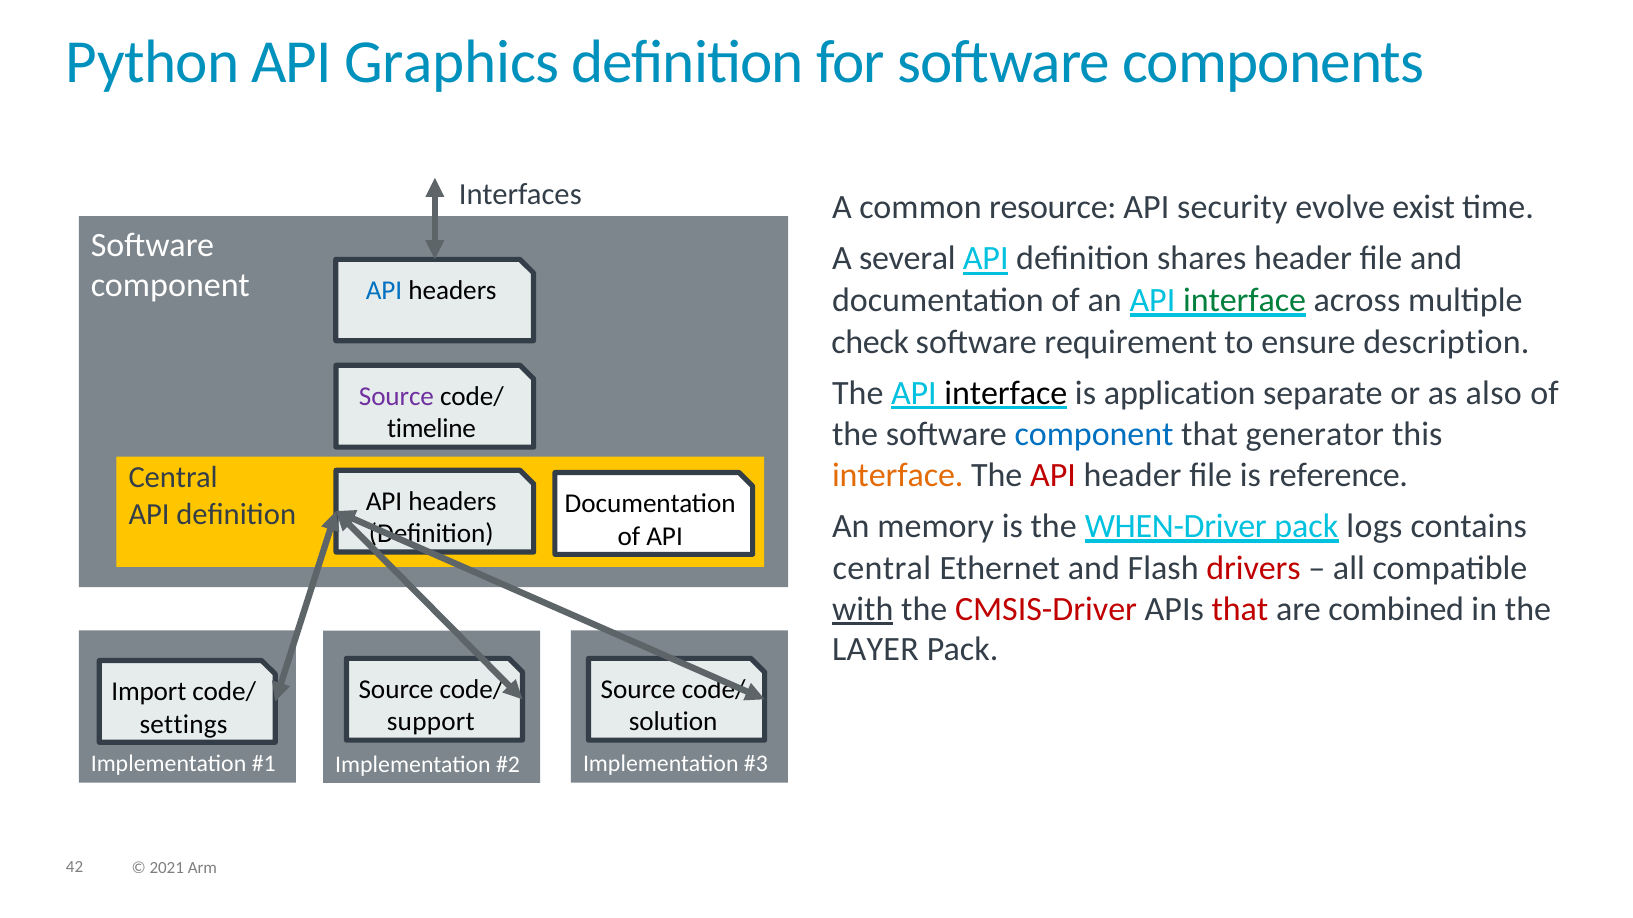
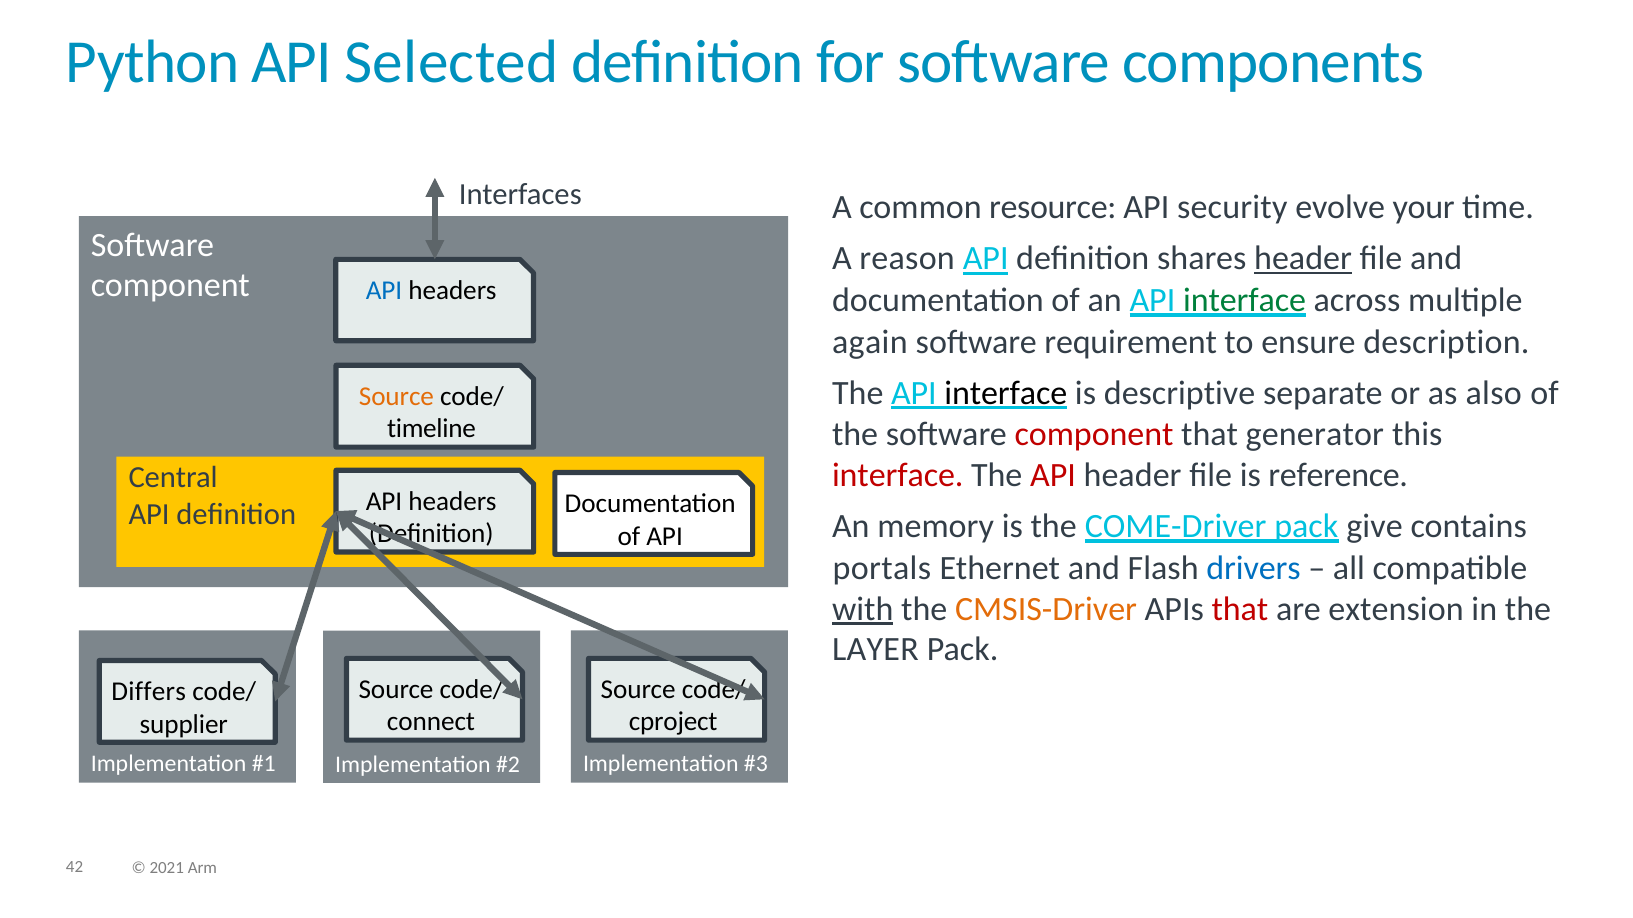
Graphics: Graphics -> Selected
exist: exist -> your
several: several -> reason
header at (1303, 259) underline: none -> present
check: check -> again
application: application -> descriptive
Source at (396, 397) colour: purple -> orange
component at (1094, 435) colour: blue -> red
interface at (898, 476) colour: orange -> red
WHEN-Driver: WHEN-Driver -> COME-Driver
logs: logs -> give
central at (882, 568): central -> portals
drivers colour: red -> blue
CMSIS-Driver colour: red -> orange
combined: combined -> extension
Import: Import -> Differs
support: support -> connect
solution: solution -> cproject
settings: settings -> supplier
